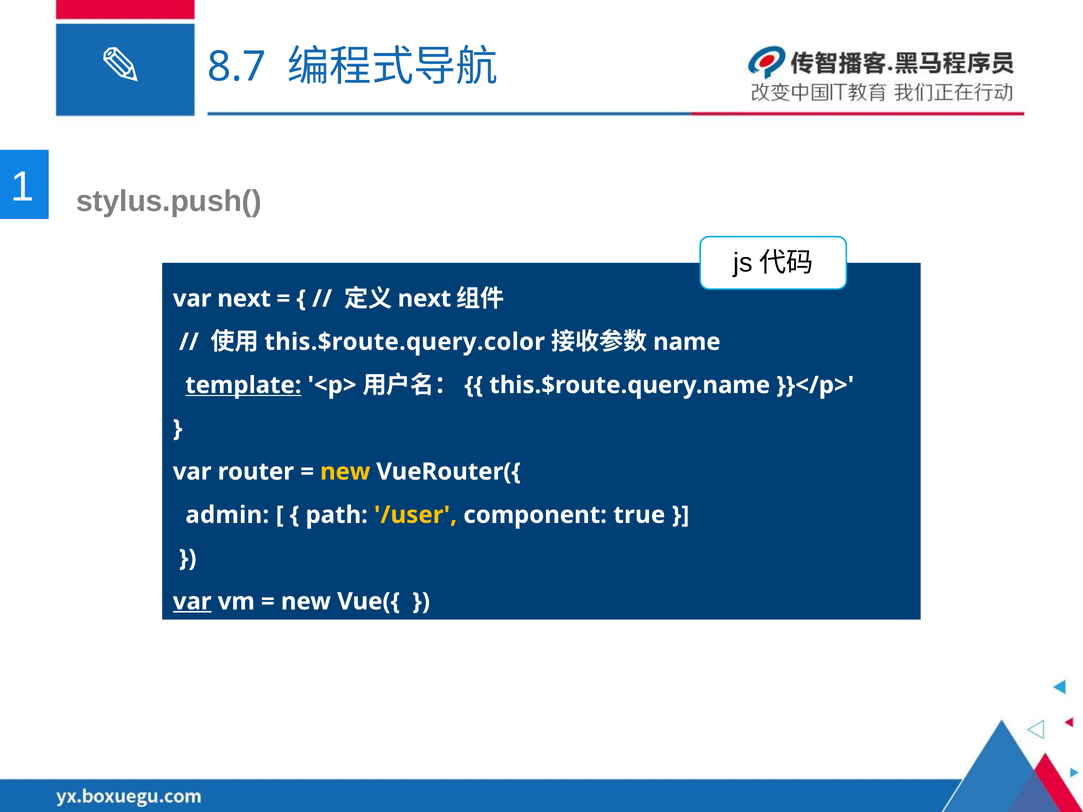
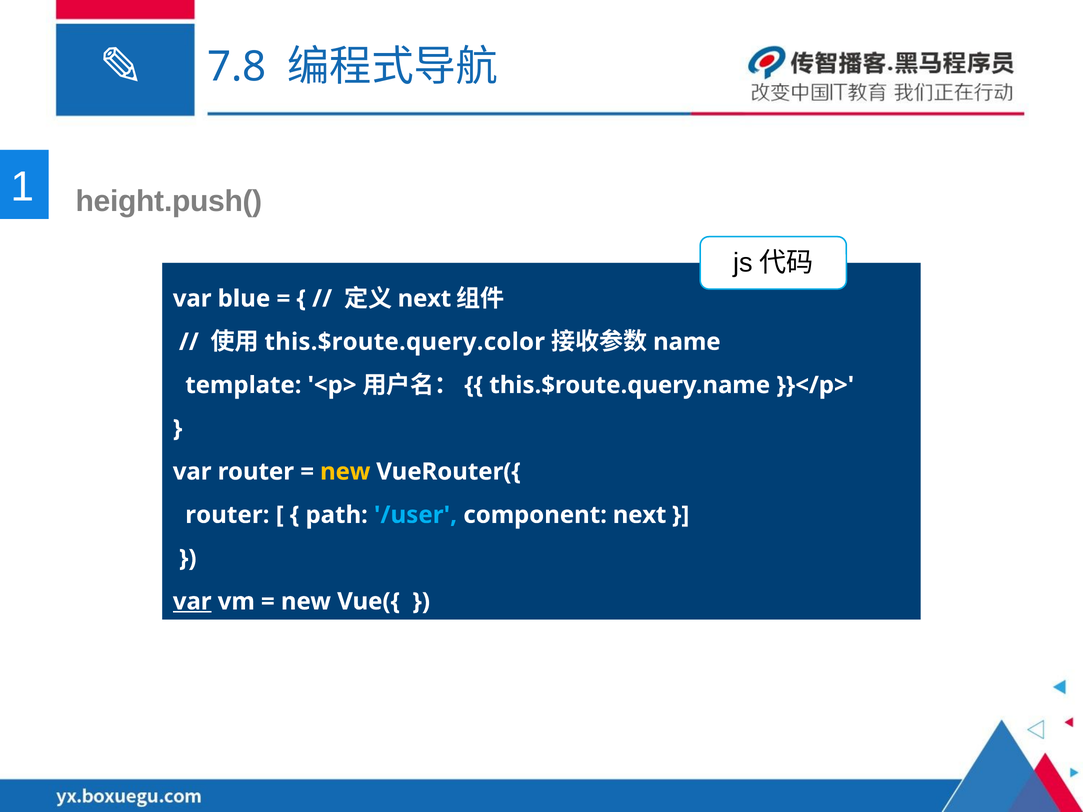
8.7: 8.7 -> 7.8
stylus.push(: stylus.push( -> height.push(
var next: next -> blue
template underline: present -> none
admin at (227, 515): admin -> router
/user colour: yellow -> light blue
component true: true -> next
